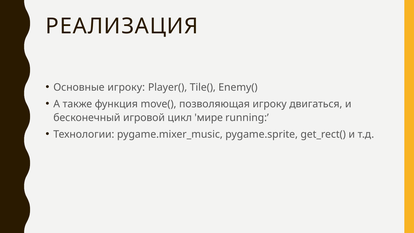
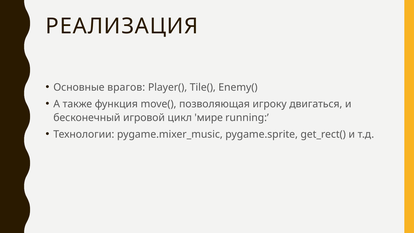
Основные игроку: игроку -> врагов
